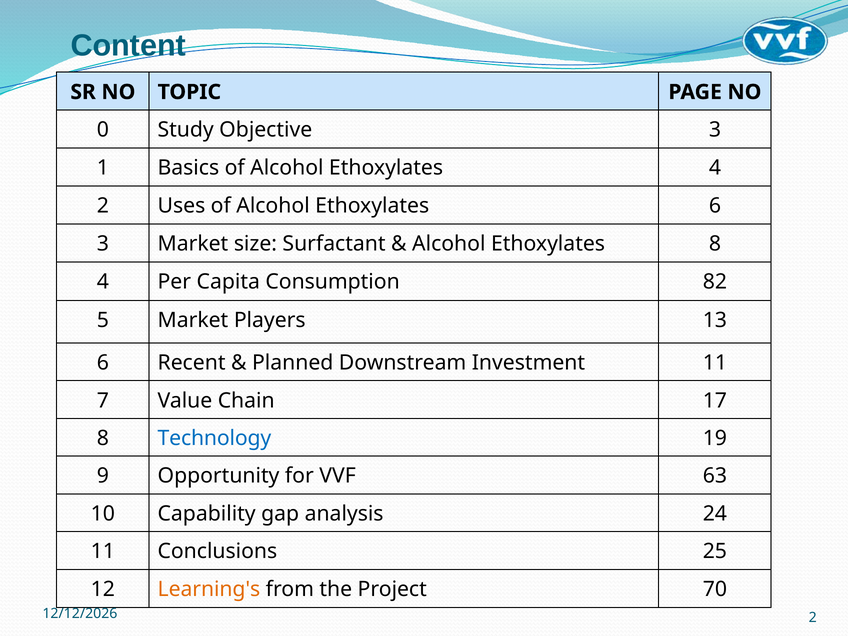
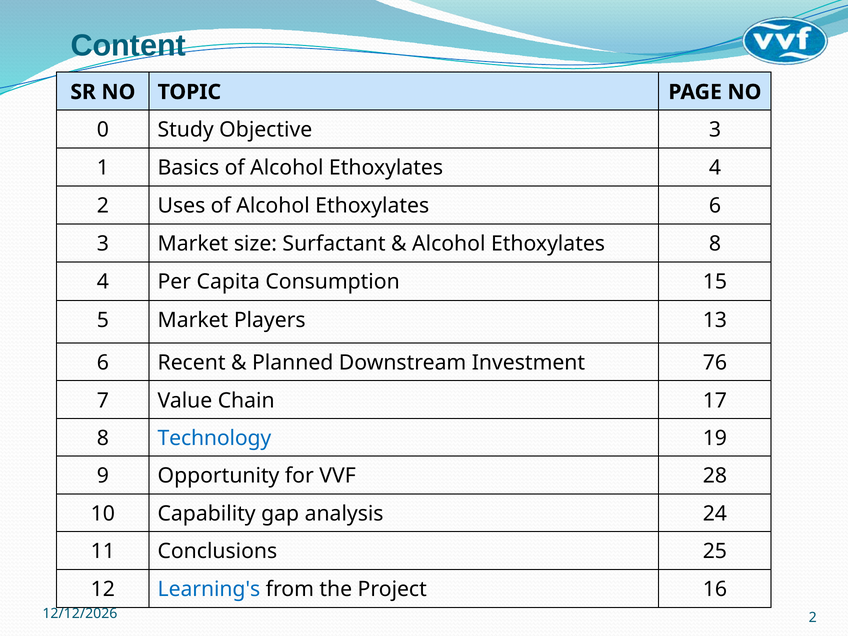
82: 82 -> 15
Investment 11: 11 -> 76
63: 63 -> 28
Learning's colour: orange -> blue
70: 70 -> 16
